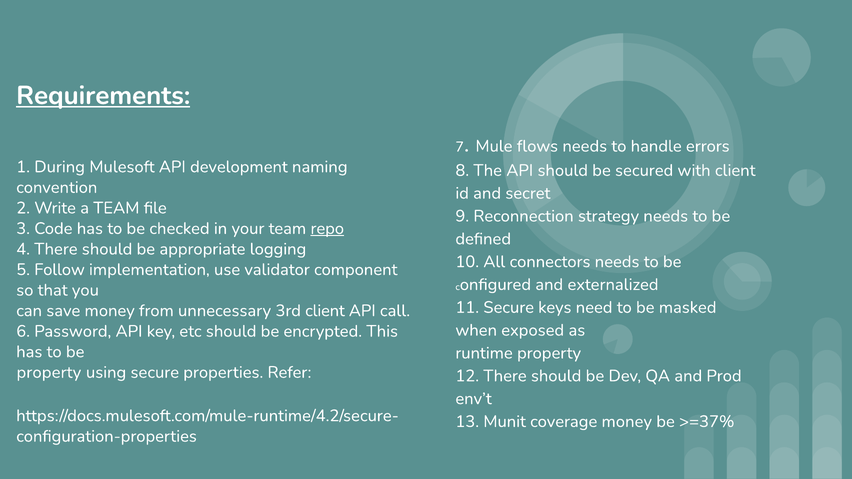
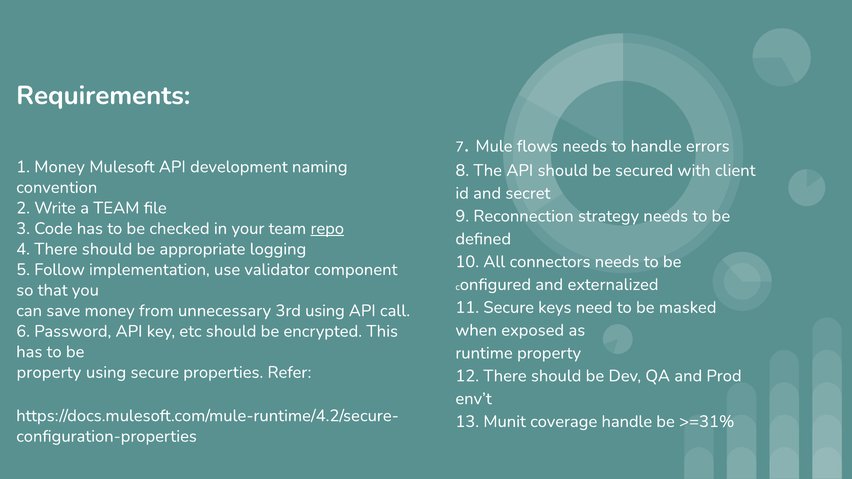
Requirements underline: present -> none
1 During: During -> Money
3rd client: client -> using
coverage money: money -> handle
>=37%: >=37% -> >=31%
